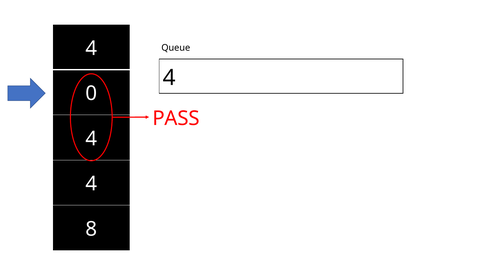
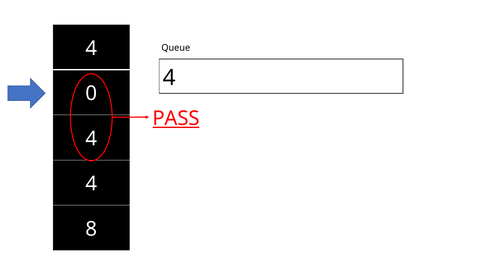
PASS underline: none -> present
